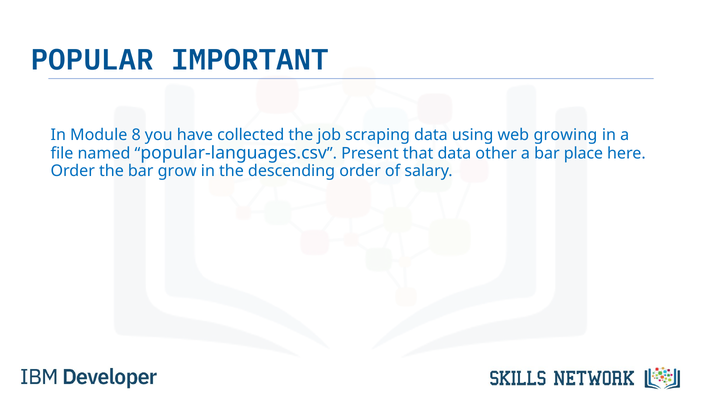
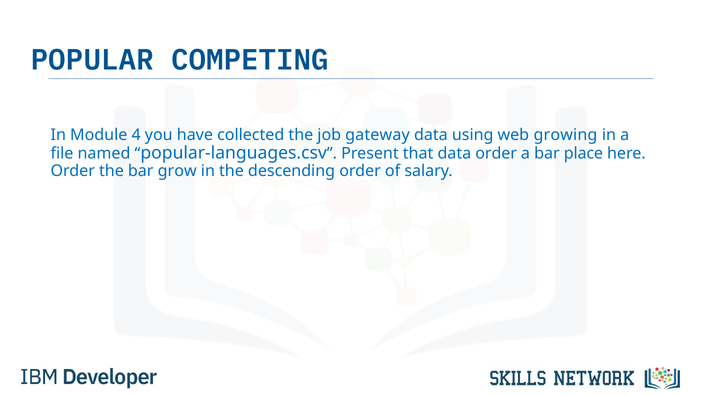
IMPORTANT: IMPORTANT -> COMPETING
8: 8 -> 4
scraping: scraping -> gateway
data other: other -> order
